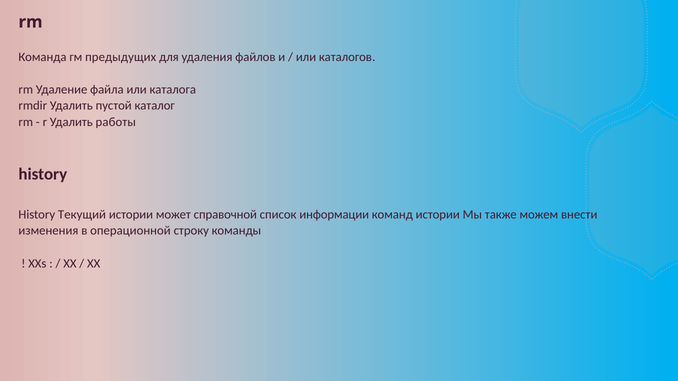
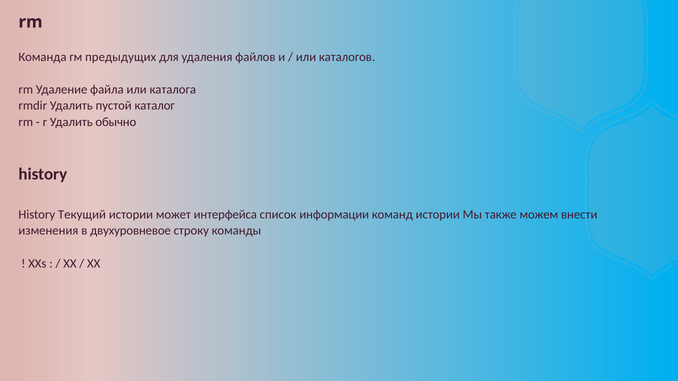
работы: работы -> обычно
справочной: справочной -> интерфейса
операционной: операционной -> двухуровневое
